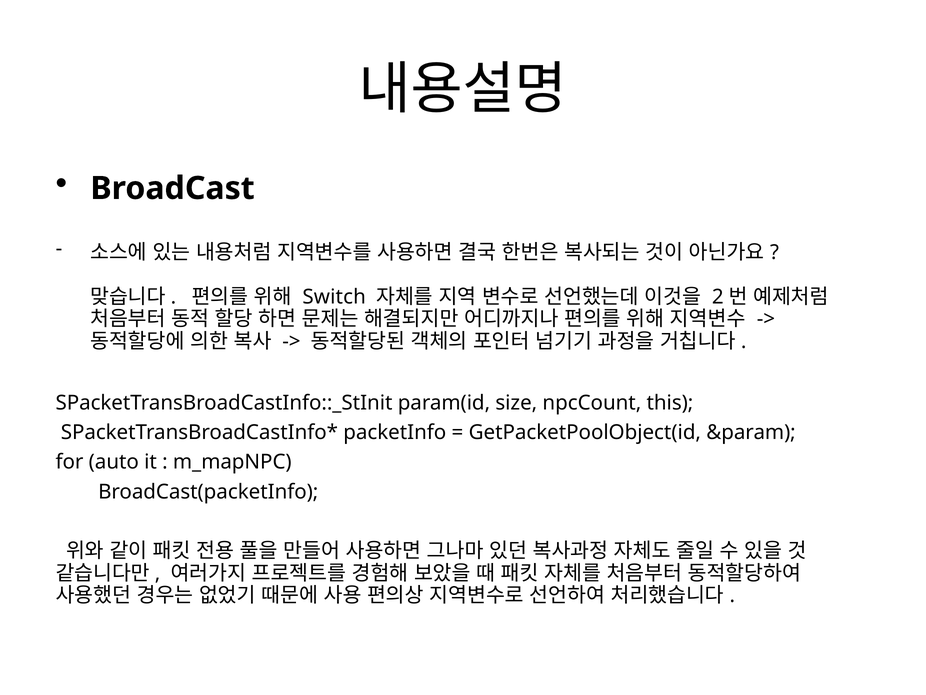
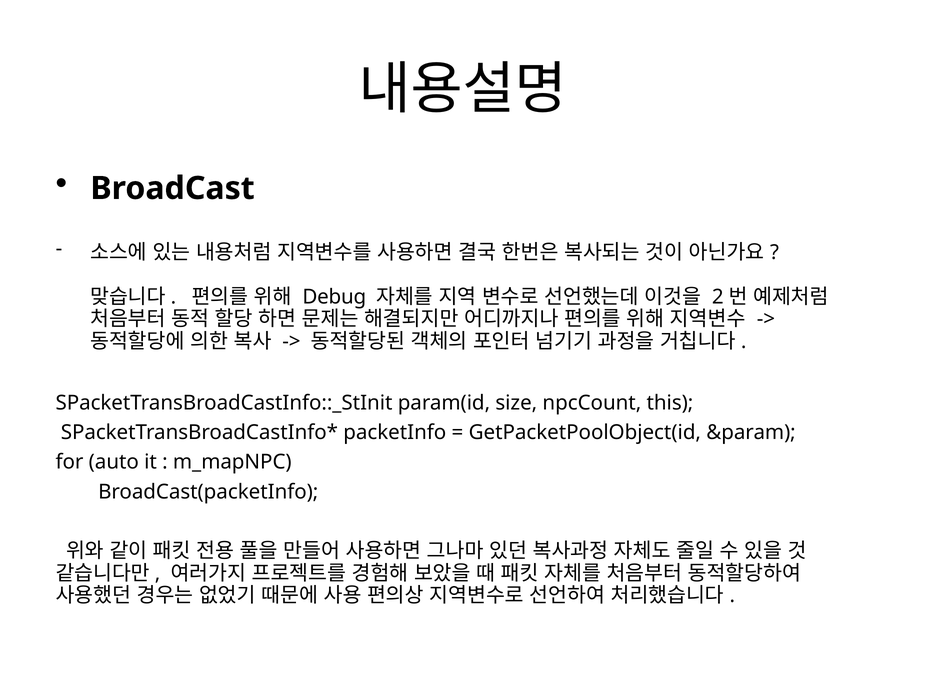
Switch: Switch -> Debug
